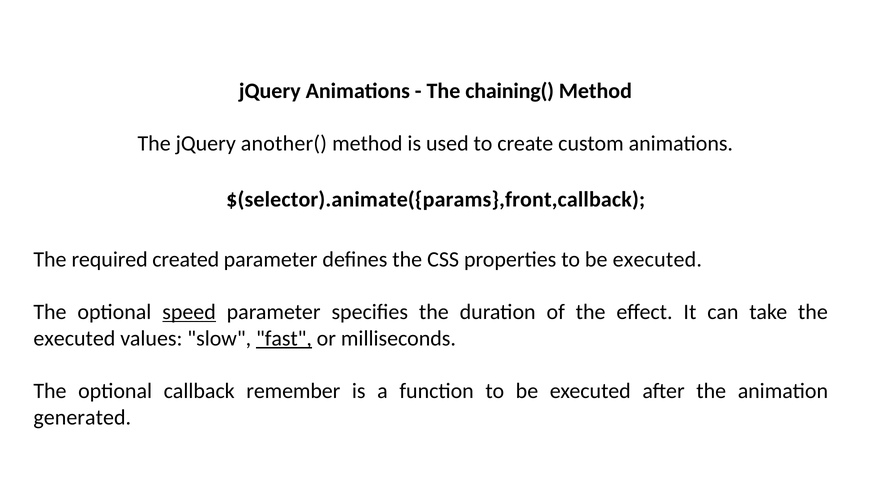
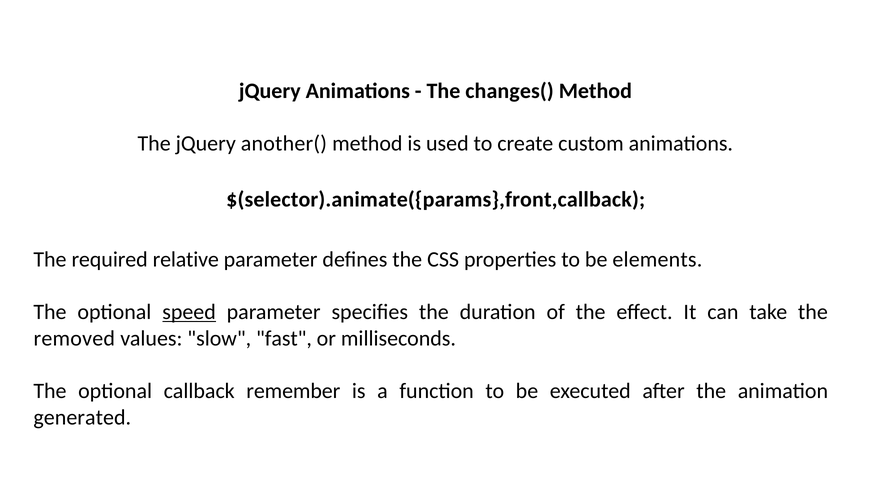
chaining(: chaining( -> changes(
created: created -> relative
properties to be executed: executed -> elements
executed at (74, 339): executed -> removed
fast underline: present -> none
